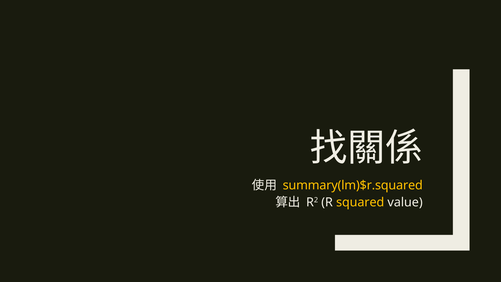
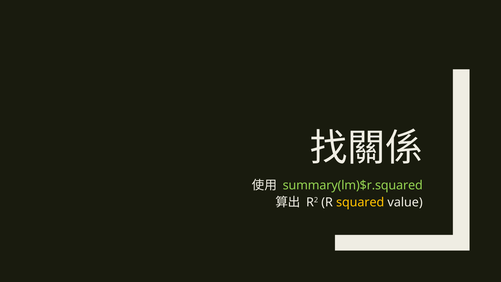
summary(lm)$r.squared colour: yellow -> light green
